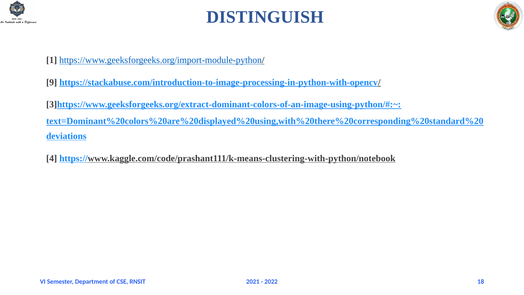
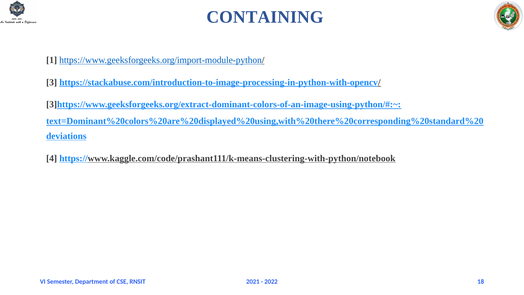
DISTINGUISH: DISTINGUISH -> CONTAINING
9: 9 -> 3
